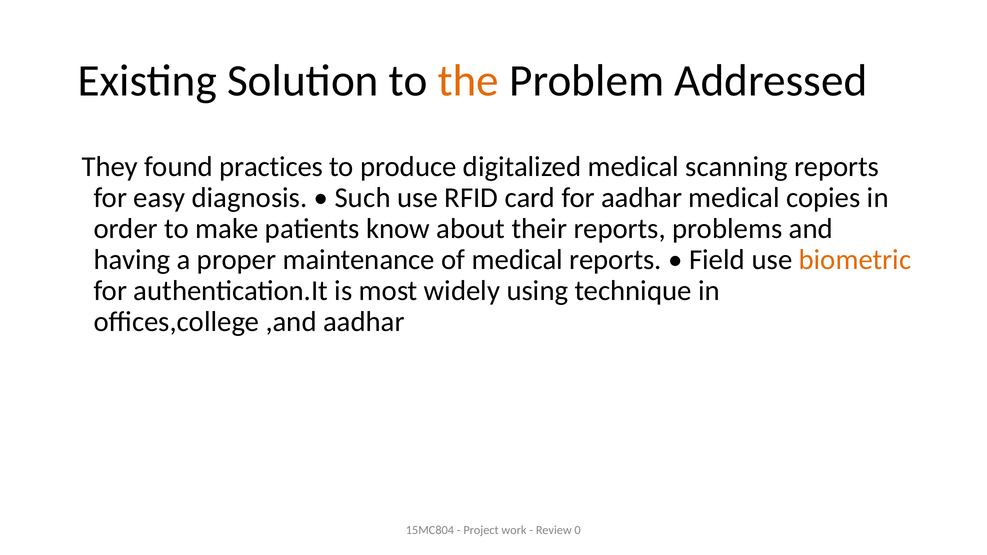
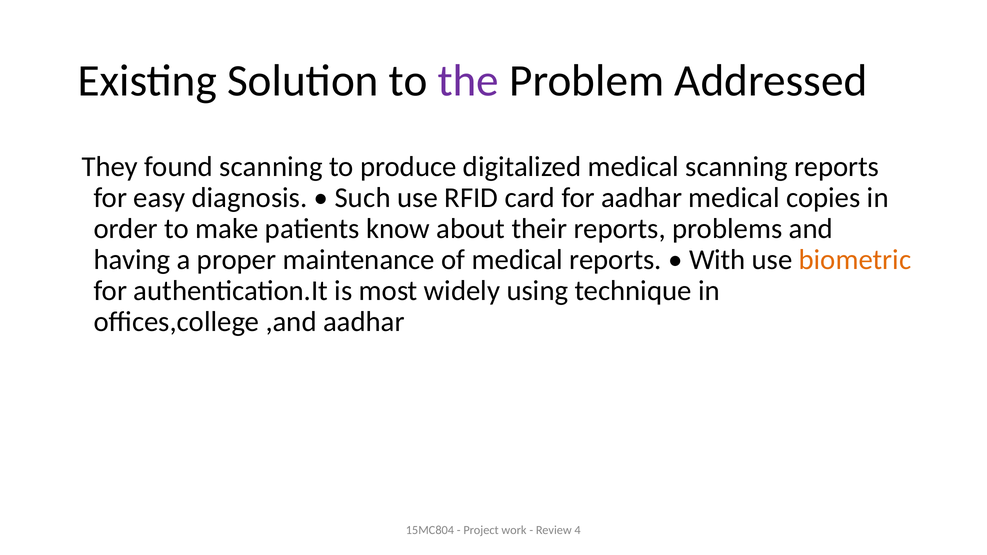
the colour: orange -> purple
found practices: practices -> scanning
Field: Field -> With
0: 0 -> 4
